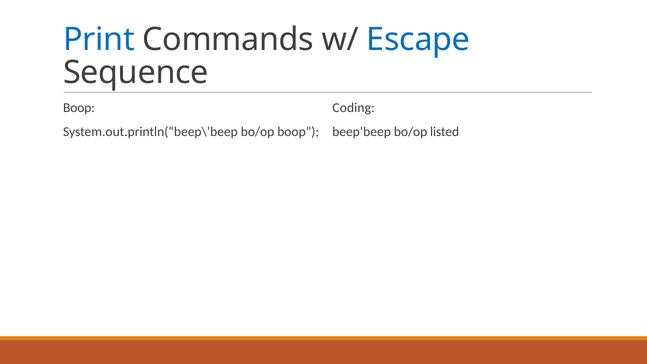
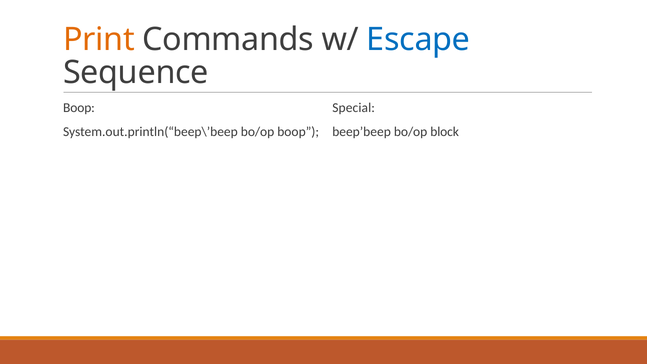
Print colour: blue -> orange
Coding: Coding -> Special
listed: listed -> block
